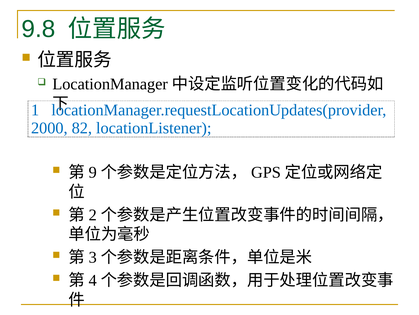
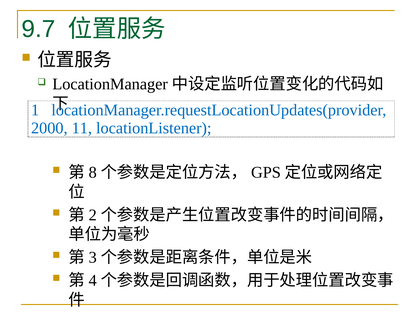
9.8: 9.8 -> 9.7
82: 82 -> 11
9: 9 -> 8
